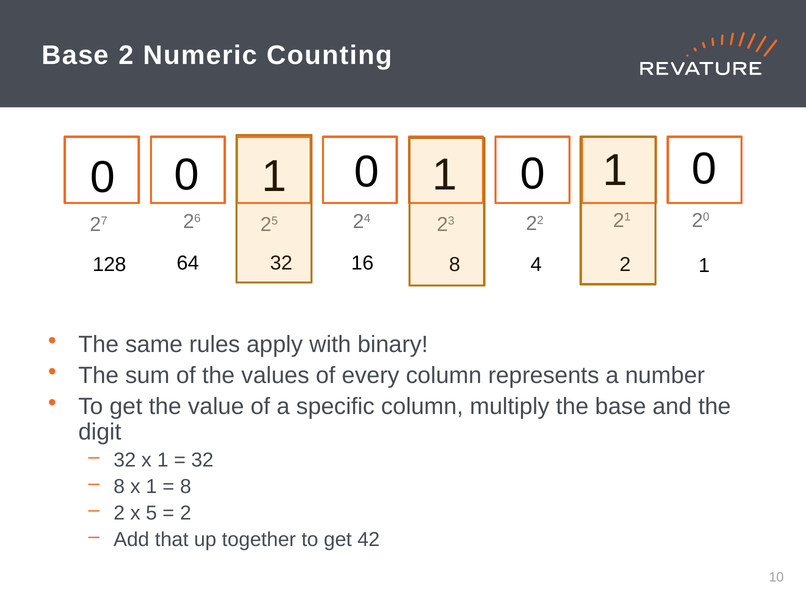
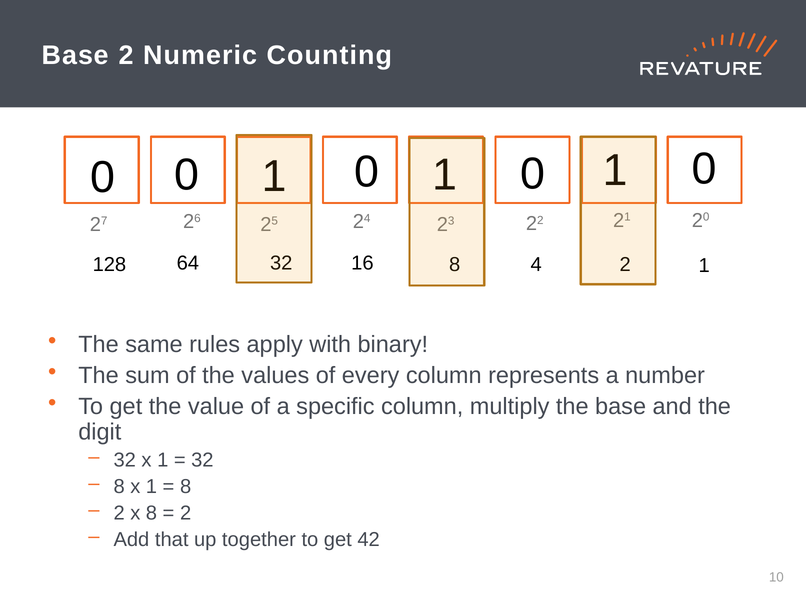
x 5: 5 -> 8
